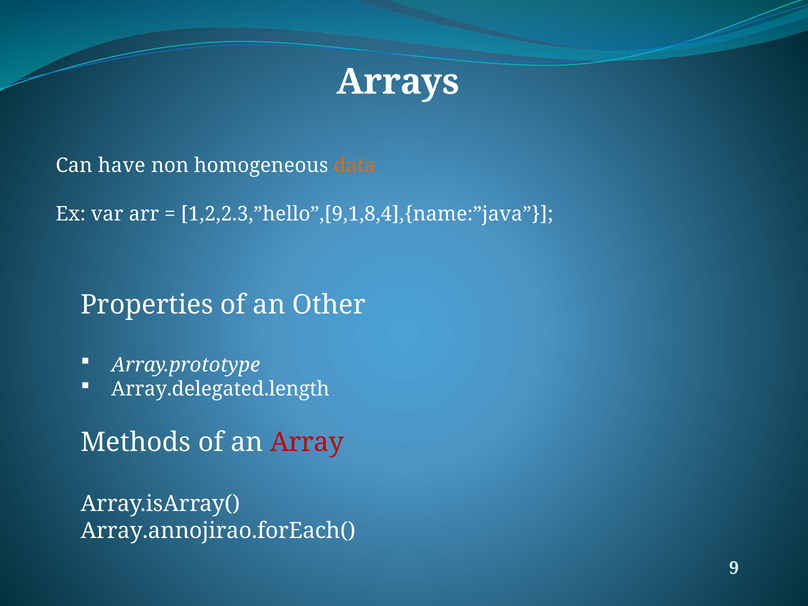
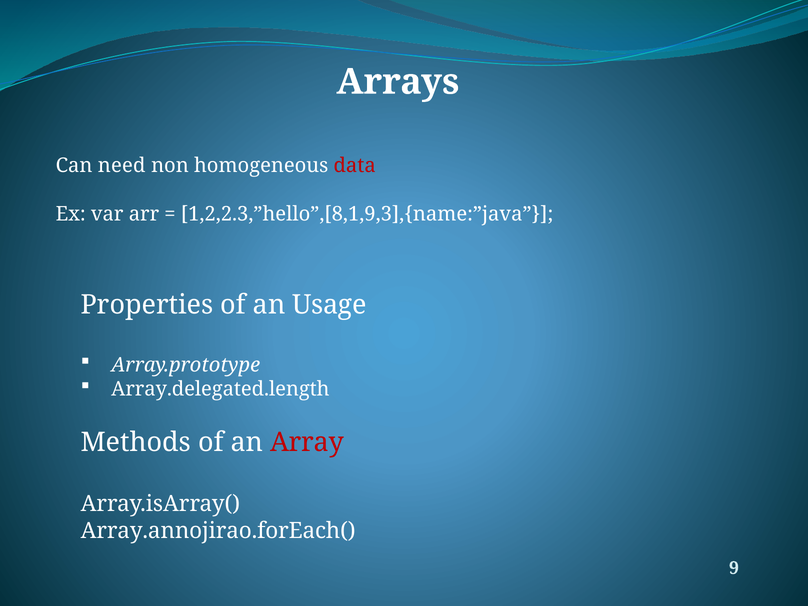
have: have -> need
data colour: orange -> red
1,2,2.3,”hello”,[9,1,8,4],{name:”java: 1,2,2.3,”hello”,[9,1,8,4],{name:”java -> 1,2,2.3,”hello”,[8,1,9,3],{name:”java
Other: Other -> Usage
